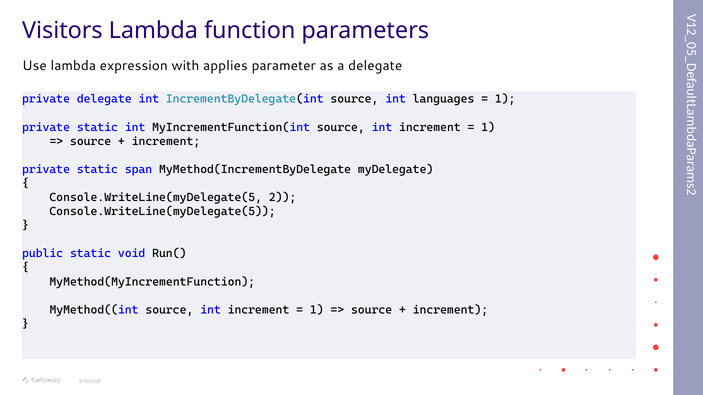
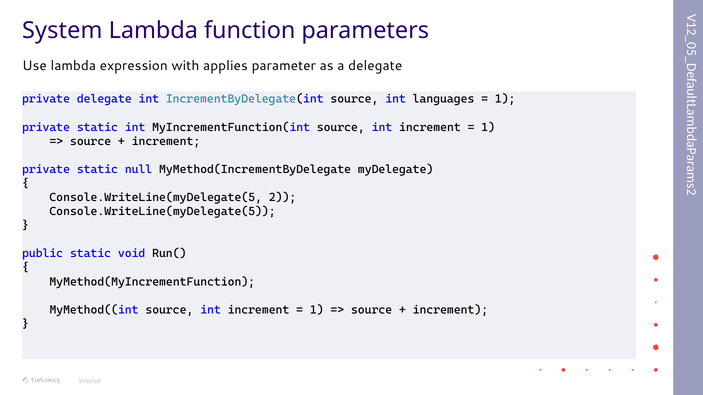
Visitors: Visitors -> System
span: span -> null
